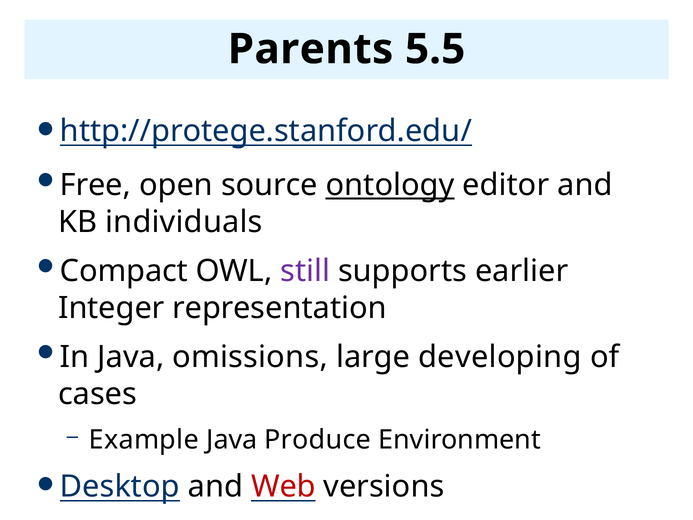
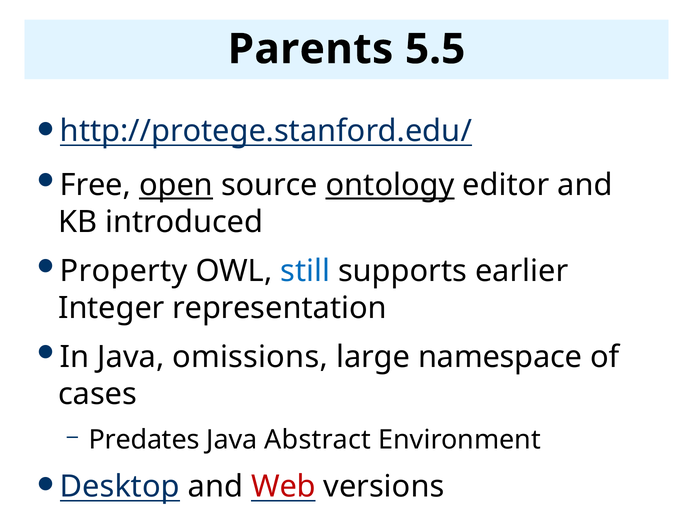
open underline: none -> present
individuals: individuals -> introduced
Compact: Compact -> Property
still colour: purple -> blue
developing: developing -> namespace
Example: Example -> Predates
Produce: Produce -> Abstract
